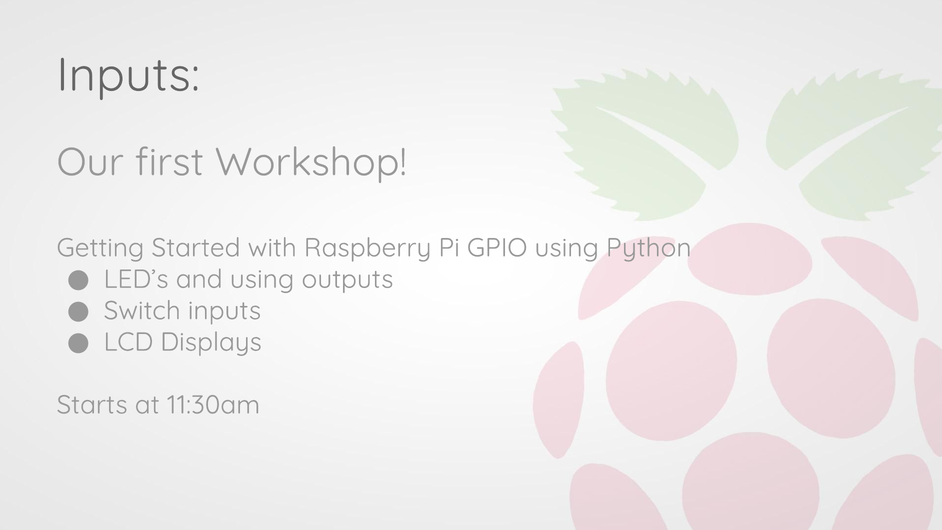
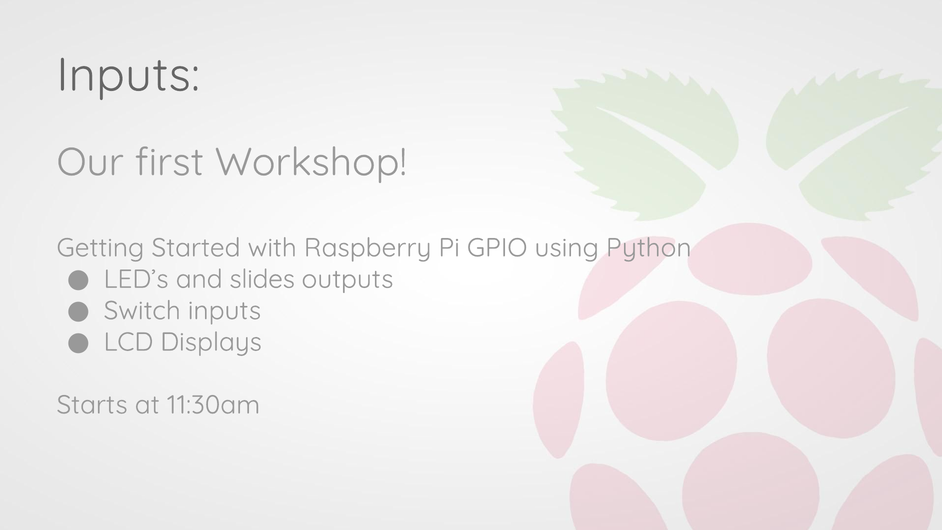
and using: using -> slides
